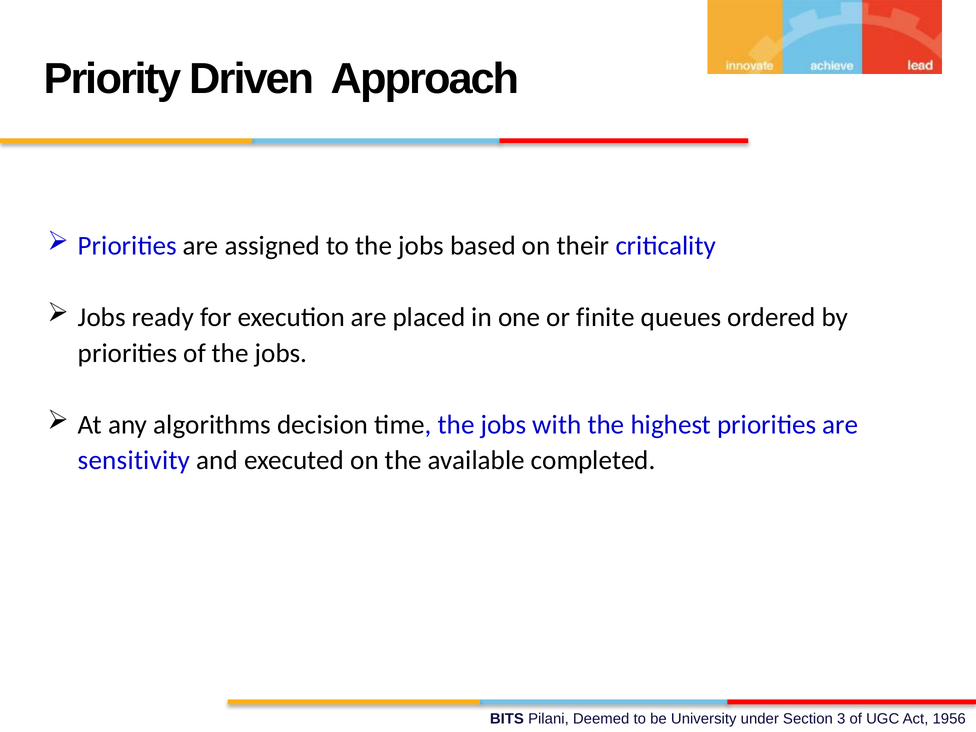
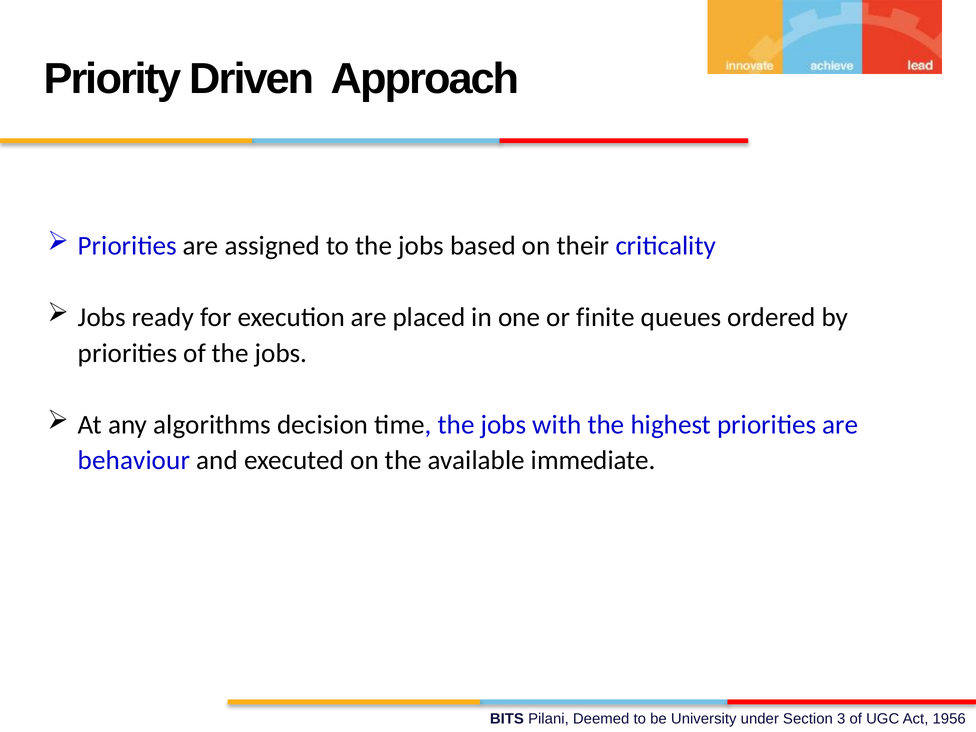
sensitivity: sensitivity -> behaviour
completed: completed -> immediate
